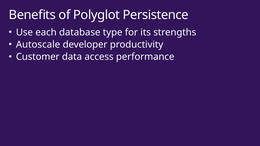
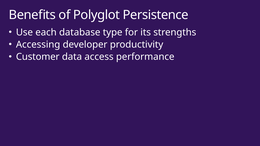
Autoscale: Autoscale -> Accessing
